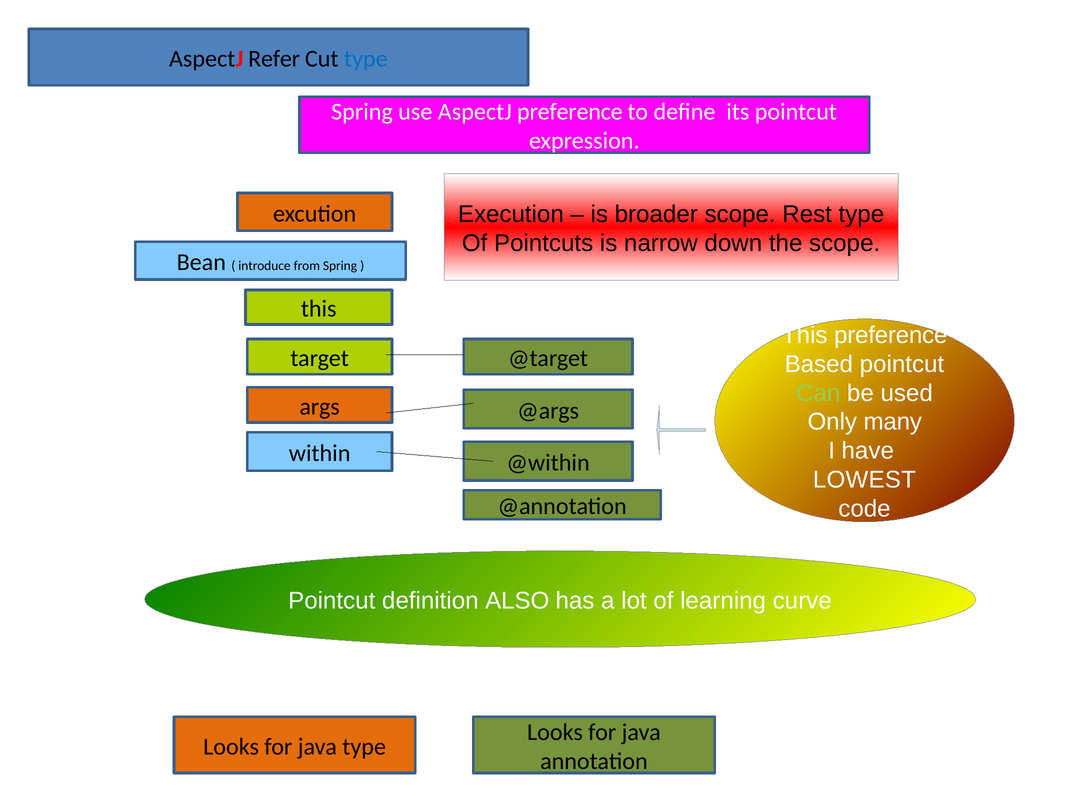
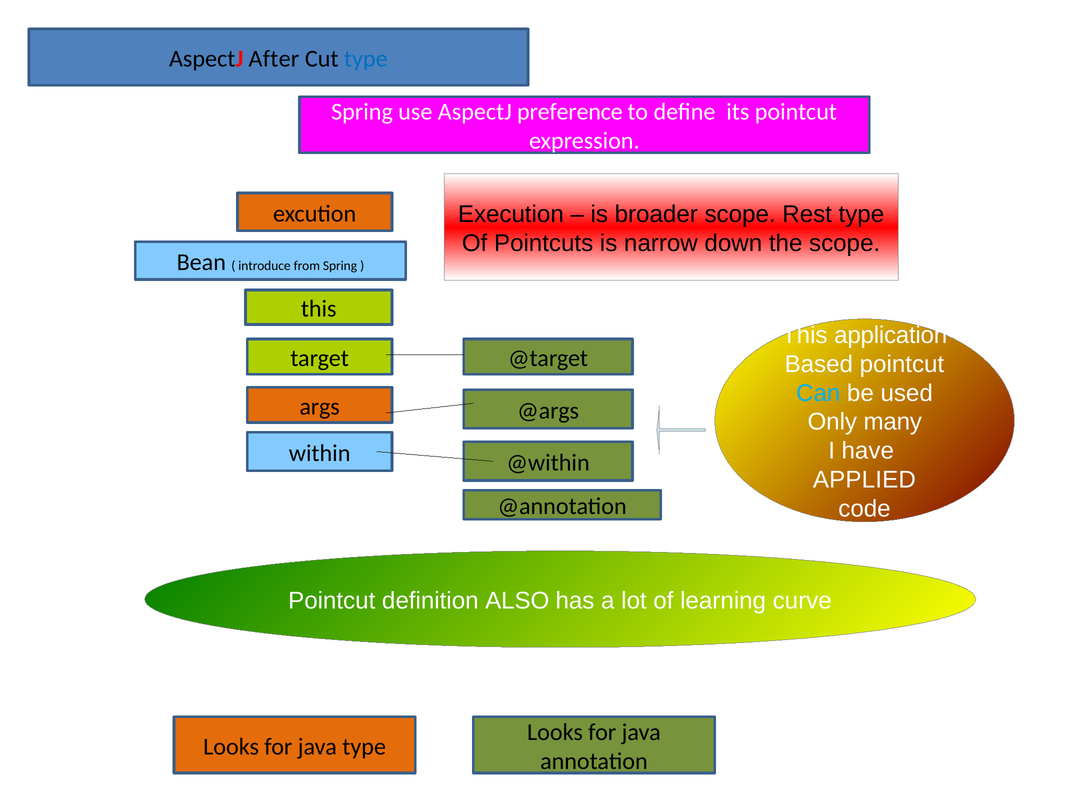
Refer: Refer -> After
This preference: preference -> application
Can colour: light green -> light blue
LOWEST: LOWEST -> APPLIED
